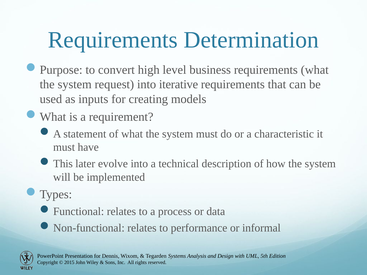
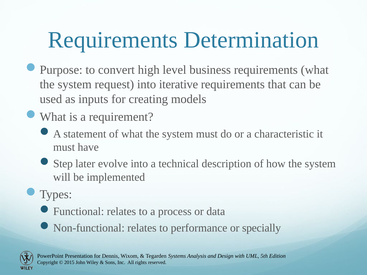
This: This -> Step
informal: informal -> specially
